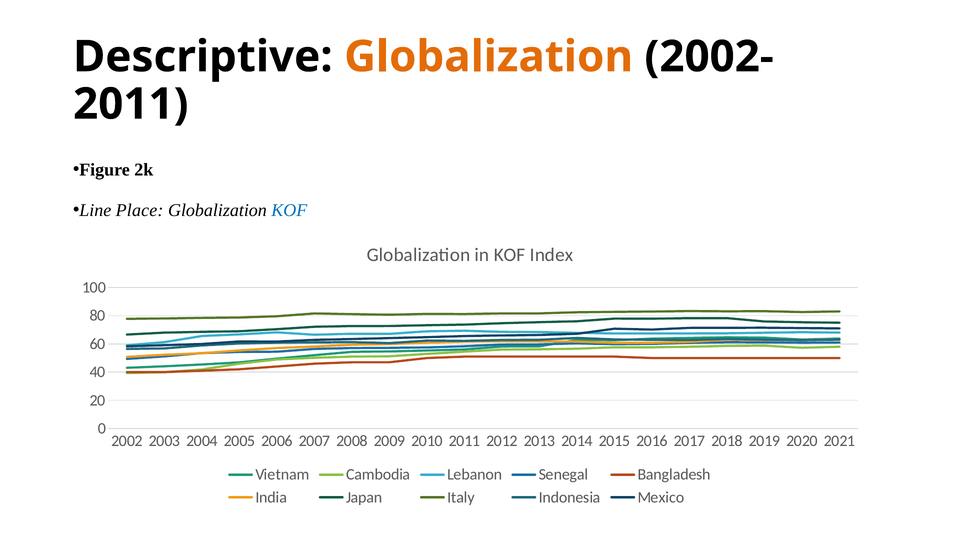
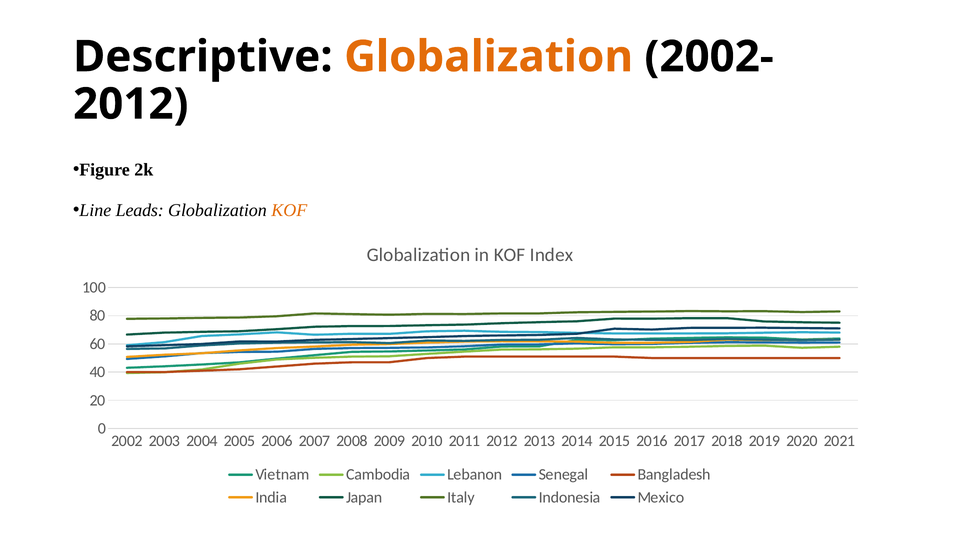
2011 at (131, 104): 2011 -> 2012
Place: Place -> Leads
KOF at (289, 210) colour: blue -> orange
